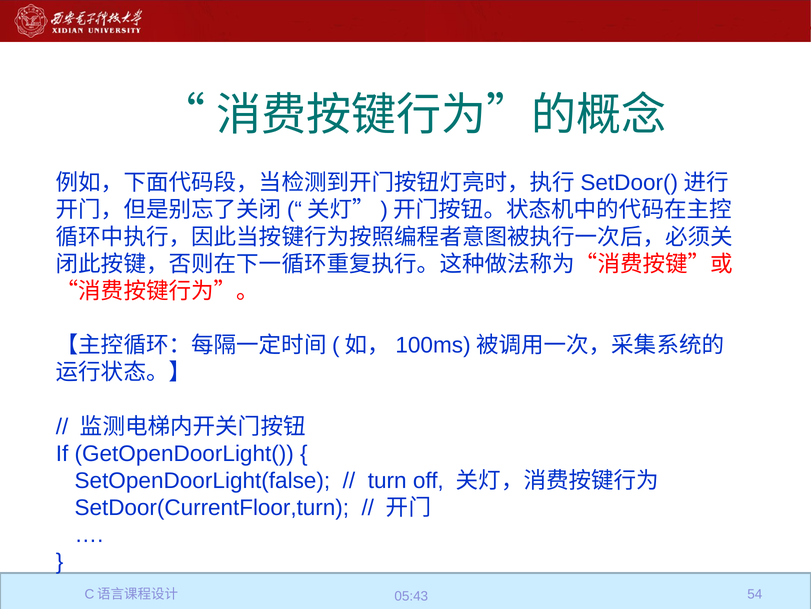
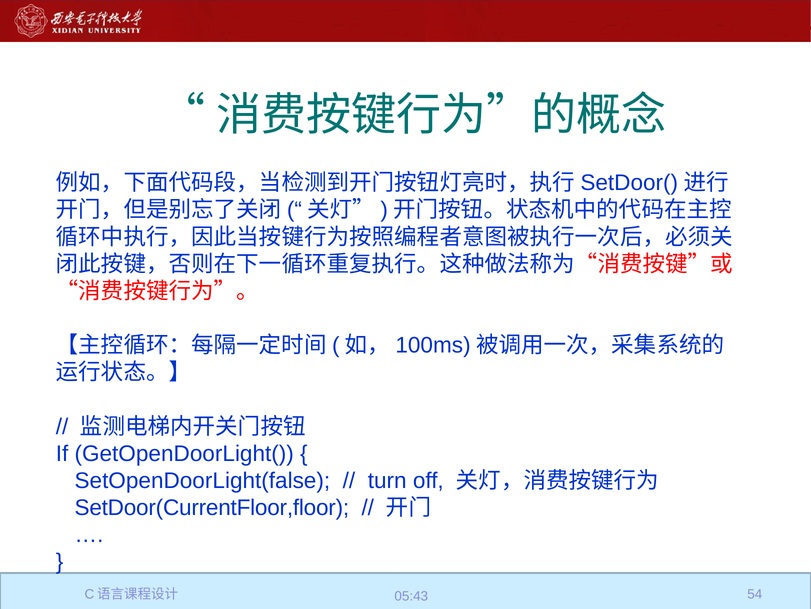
SetDoor(CurrentFloor,turn: SetDoor(CurrentFloor,turn -> SetDoor(CurrentFloor,floor
